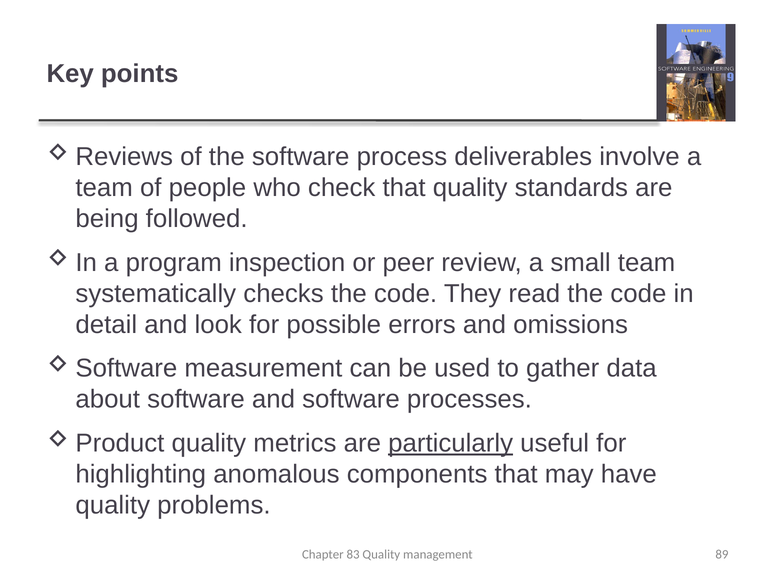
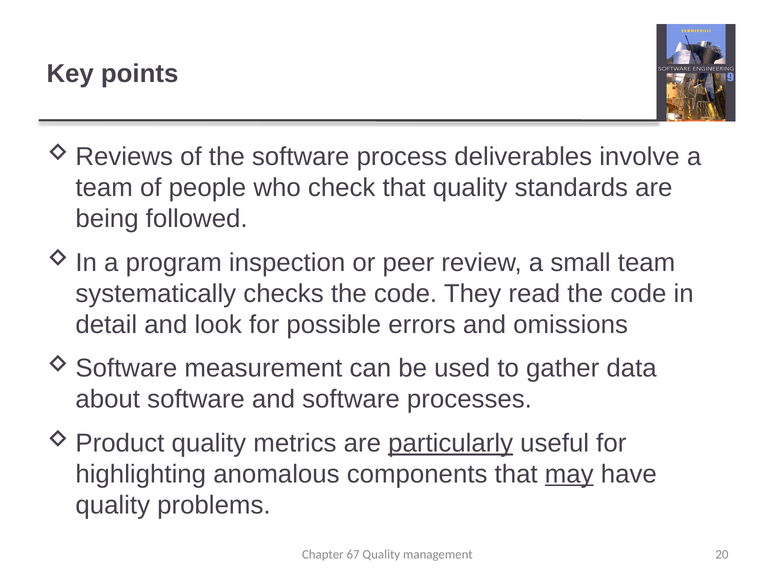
may underline: none -> present
83: 83 -> 67
89: 89 -> 20
